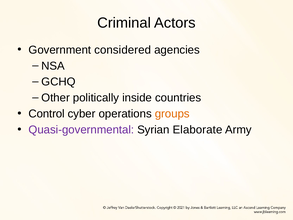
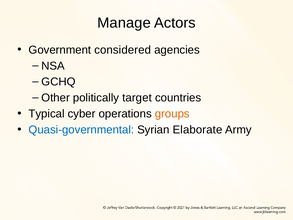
Criminal: Criminal -> Manage
inside: inside -> target
Control: Control -> Typical
Quasi-governmental colour: purple -> blue
